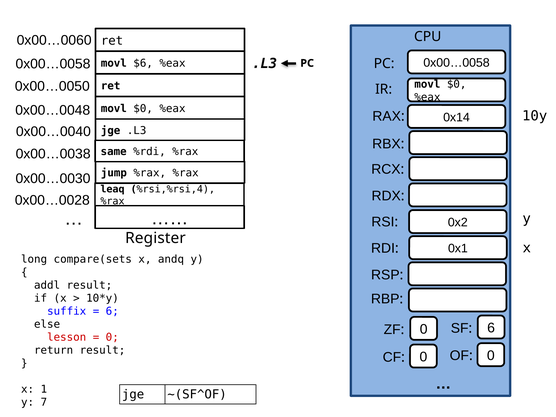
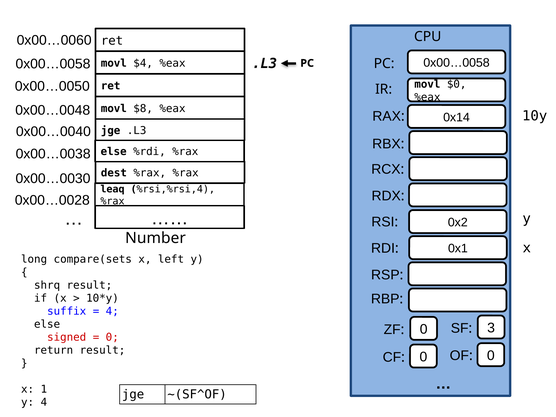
$6: $6 -> $4
$0 at (143, 109): $0 -> $8
same at (114, 152): same -> else
jump: jump -> dest
Register: Register -> Number
andq: andq -> left
addl: addl -> shrq
6 at (112, 311): 6 -> 4
6 at (491, 328): 6 -> 3
lesson: lesson -> signed
y 7: 7 -> 4
